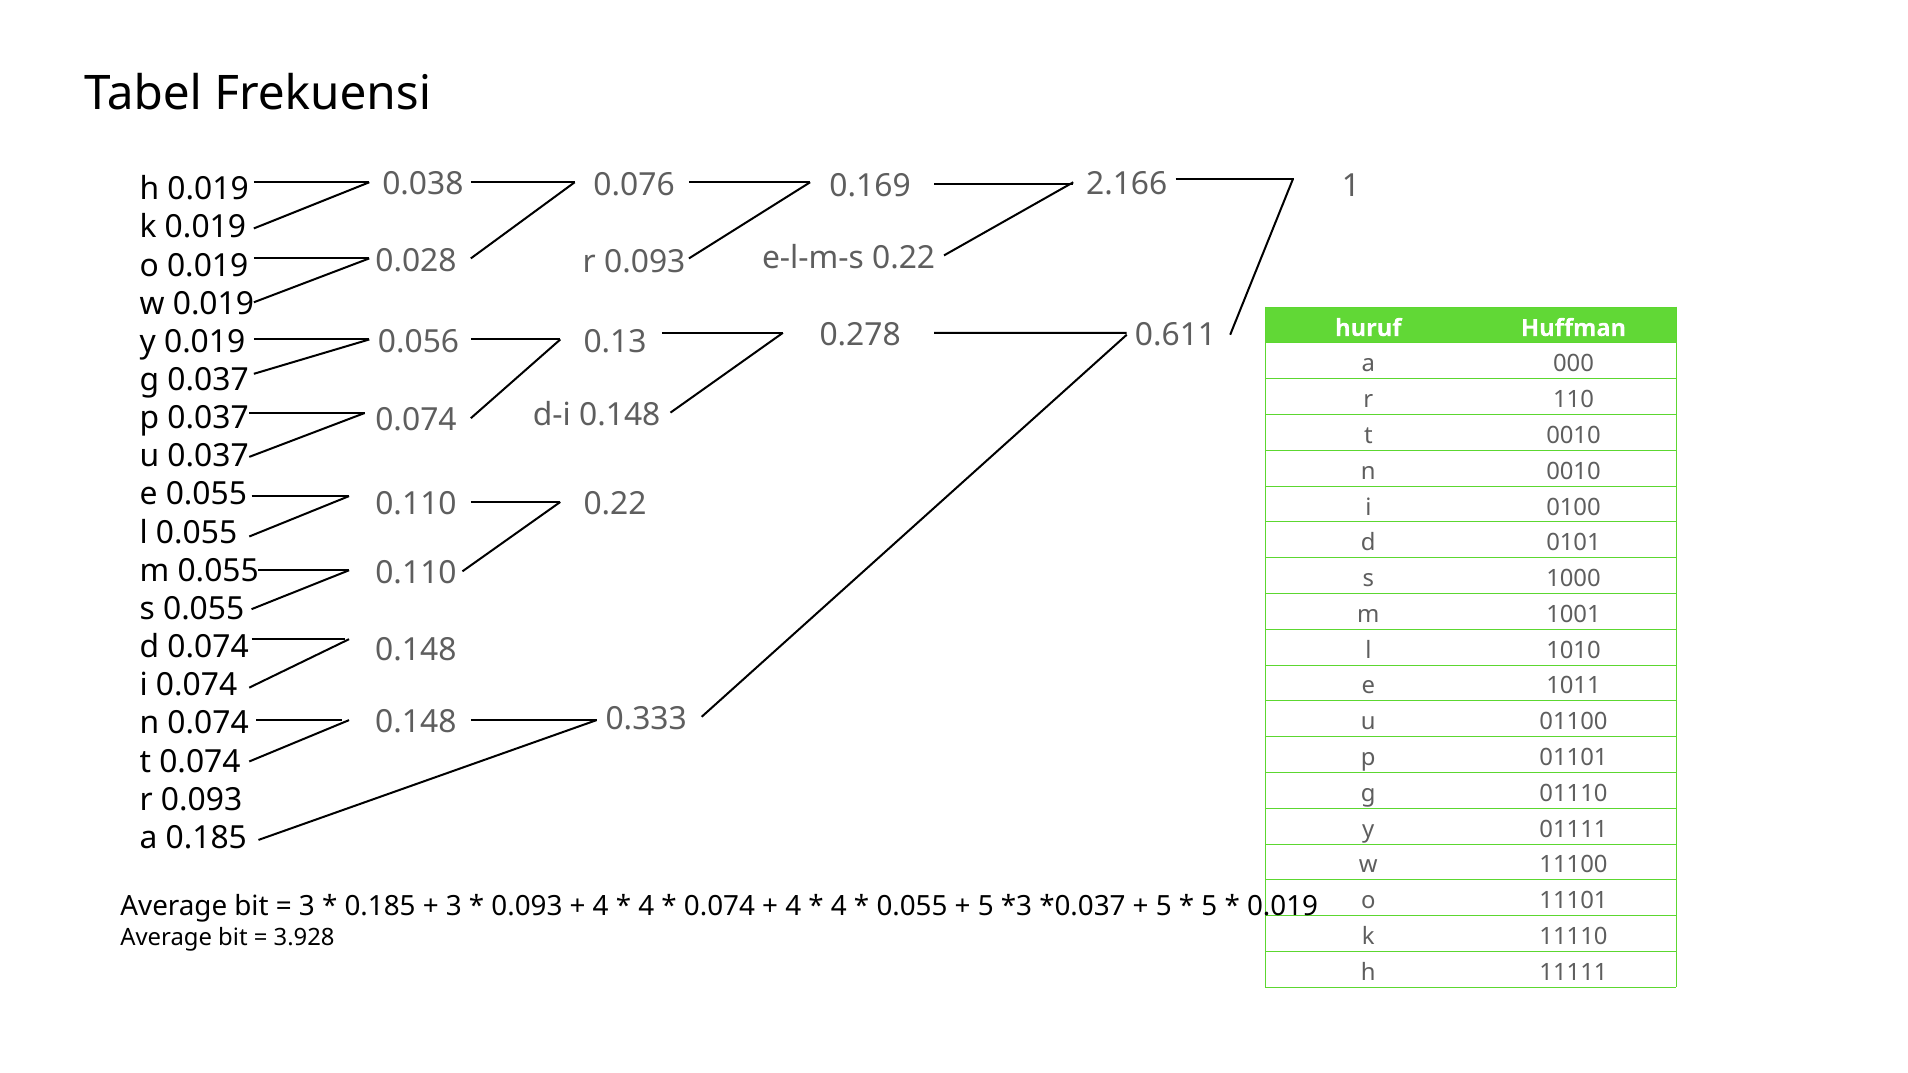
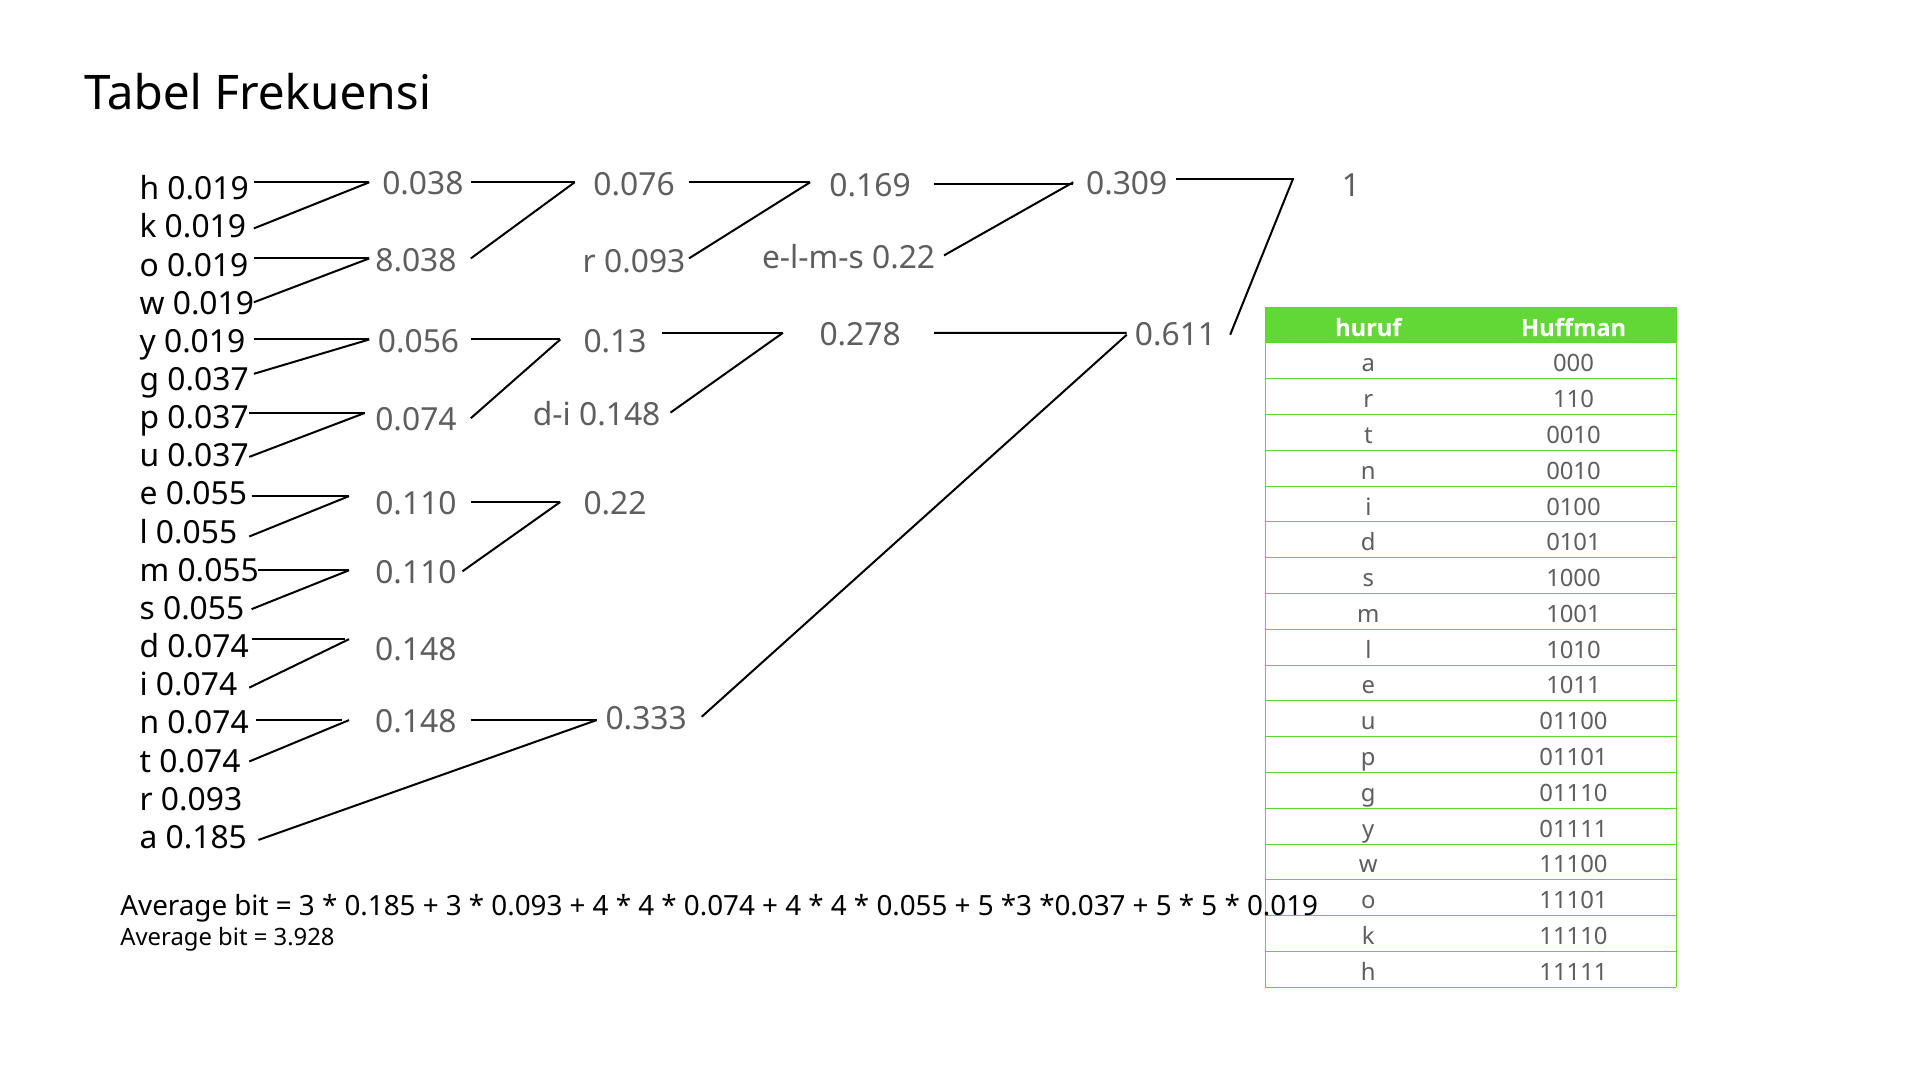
2.166: 2.166 -> 0.309
0.028: 0.028 -> 8.038
